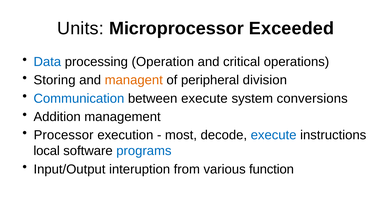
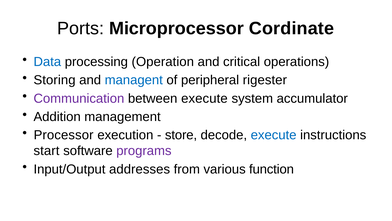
Units: Units -> Ports
Exceeded: Exceeded -> Cordinate
managent colour: orange -> blue
division: division -> rigester
Communication colour: blue -> purple
conversions: conversions -> accumulator
most: most -> store
local: local -> start
programs colour: blue -> purple
interuption: interuption -> addresses
